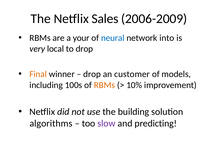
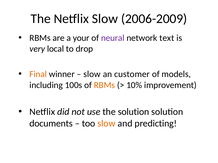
Netflix Sales: Sales -> Slow
neural colour: blue -> purple
into: into -> text
drop at (92, 74): drop -> slow
the building: building -> solution
algorithms: algorithms -> documents
slow at (106, 124) colour: purple -> orange
